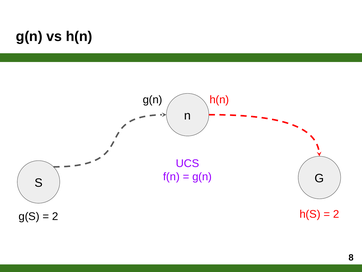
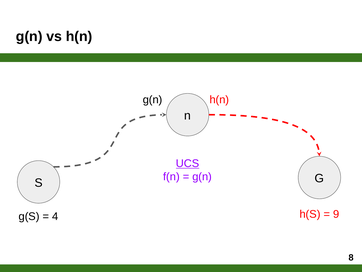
UCS underline: none -> present
2 at (55, 216): 2 -> 4
2 at (336, 214): 2 -> 9
